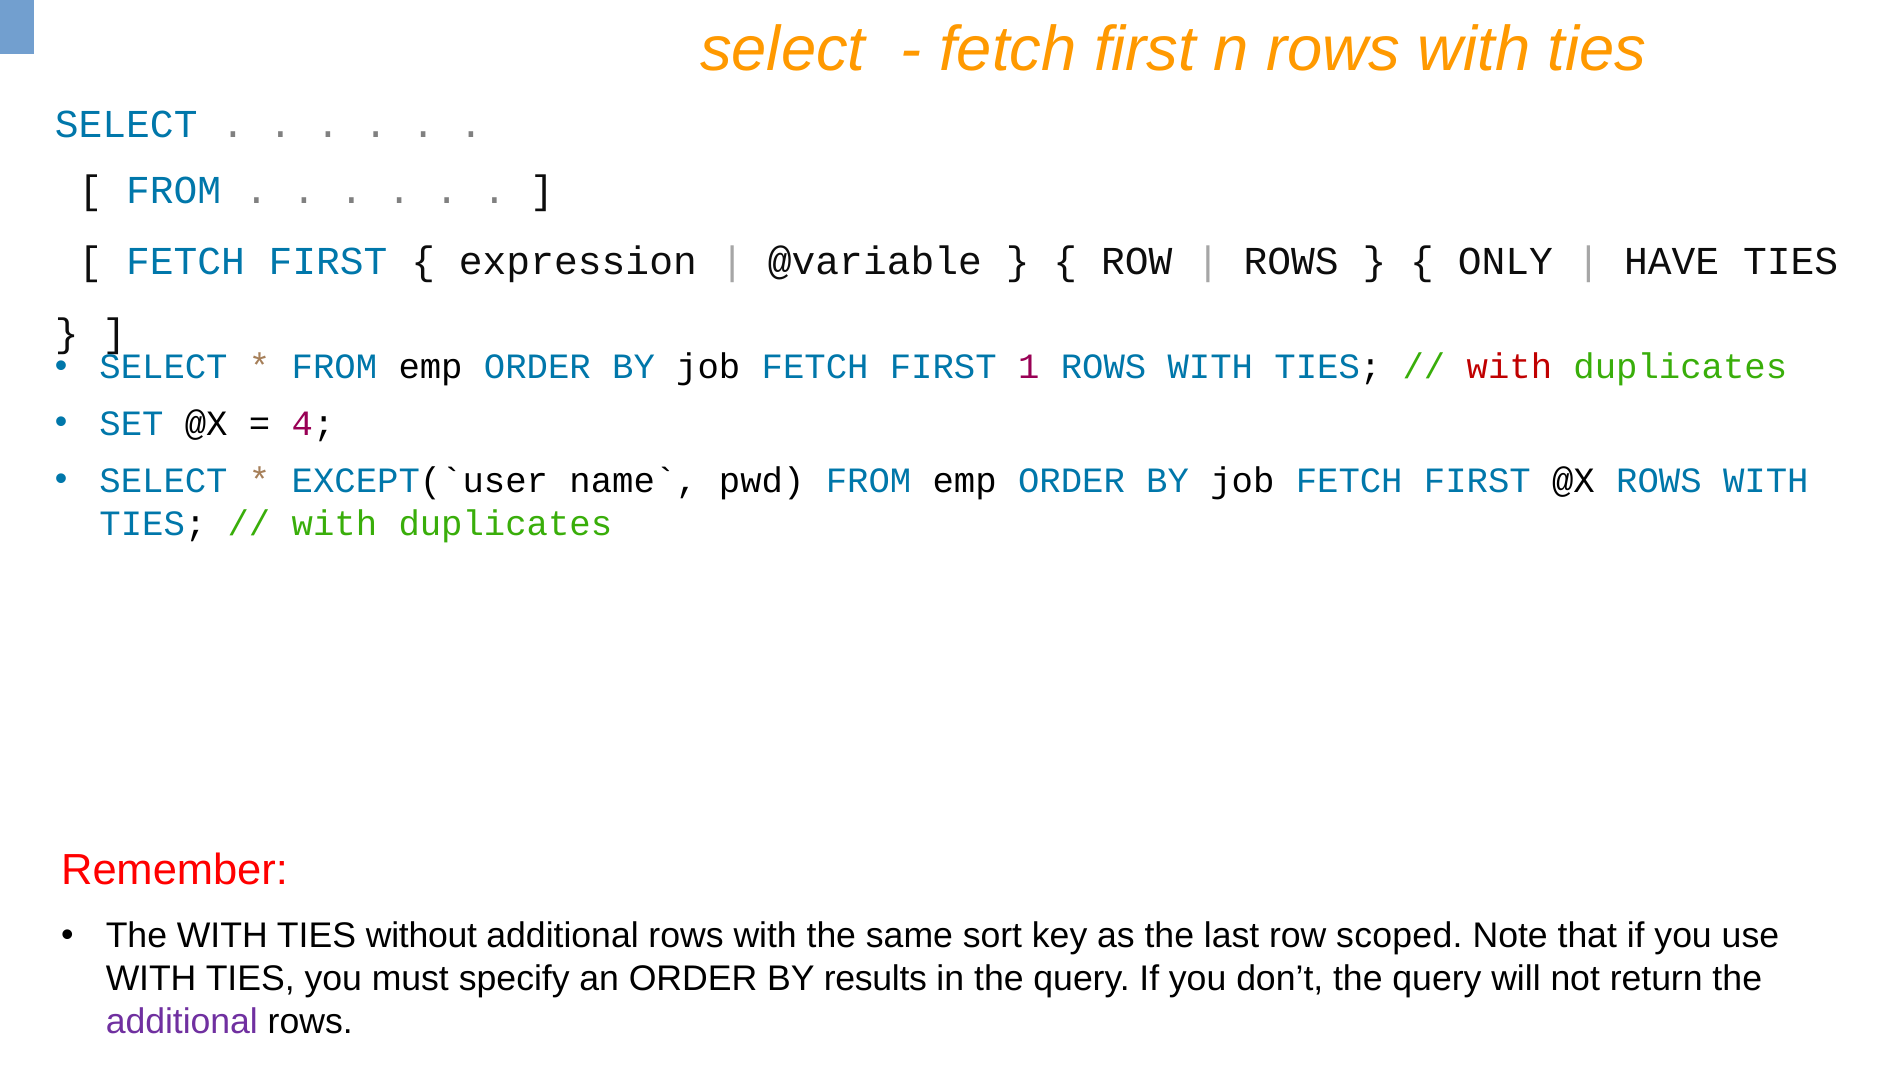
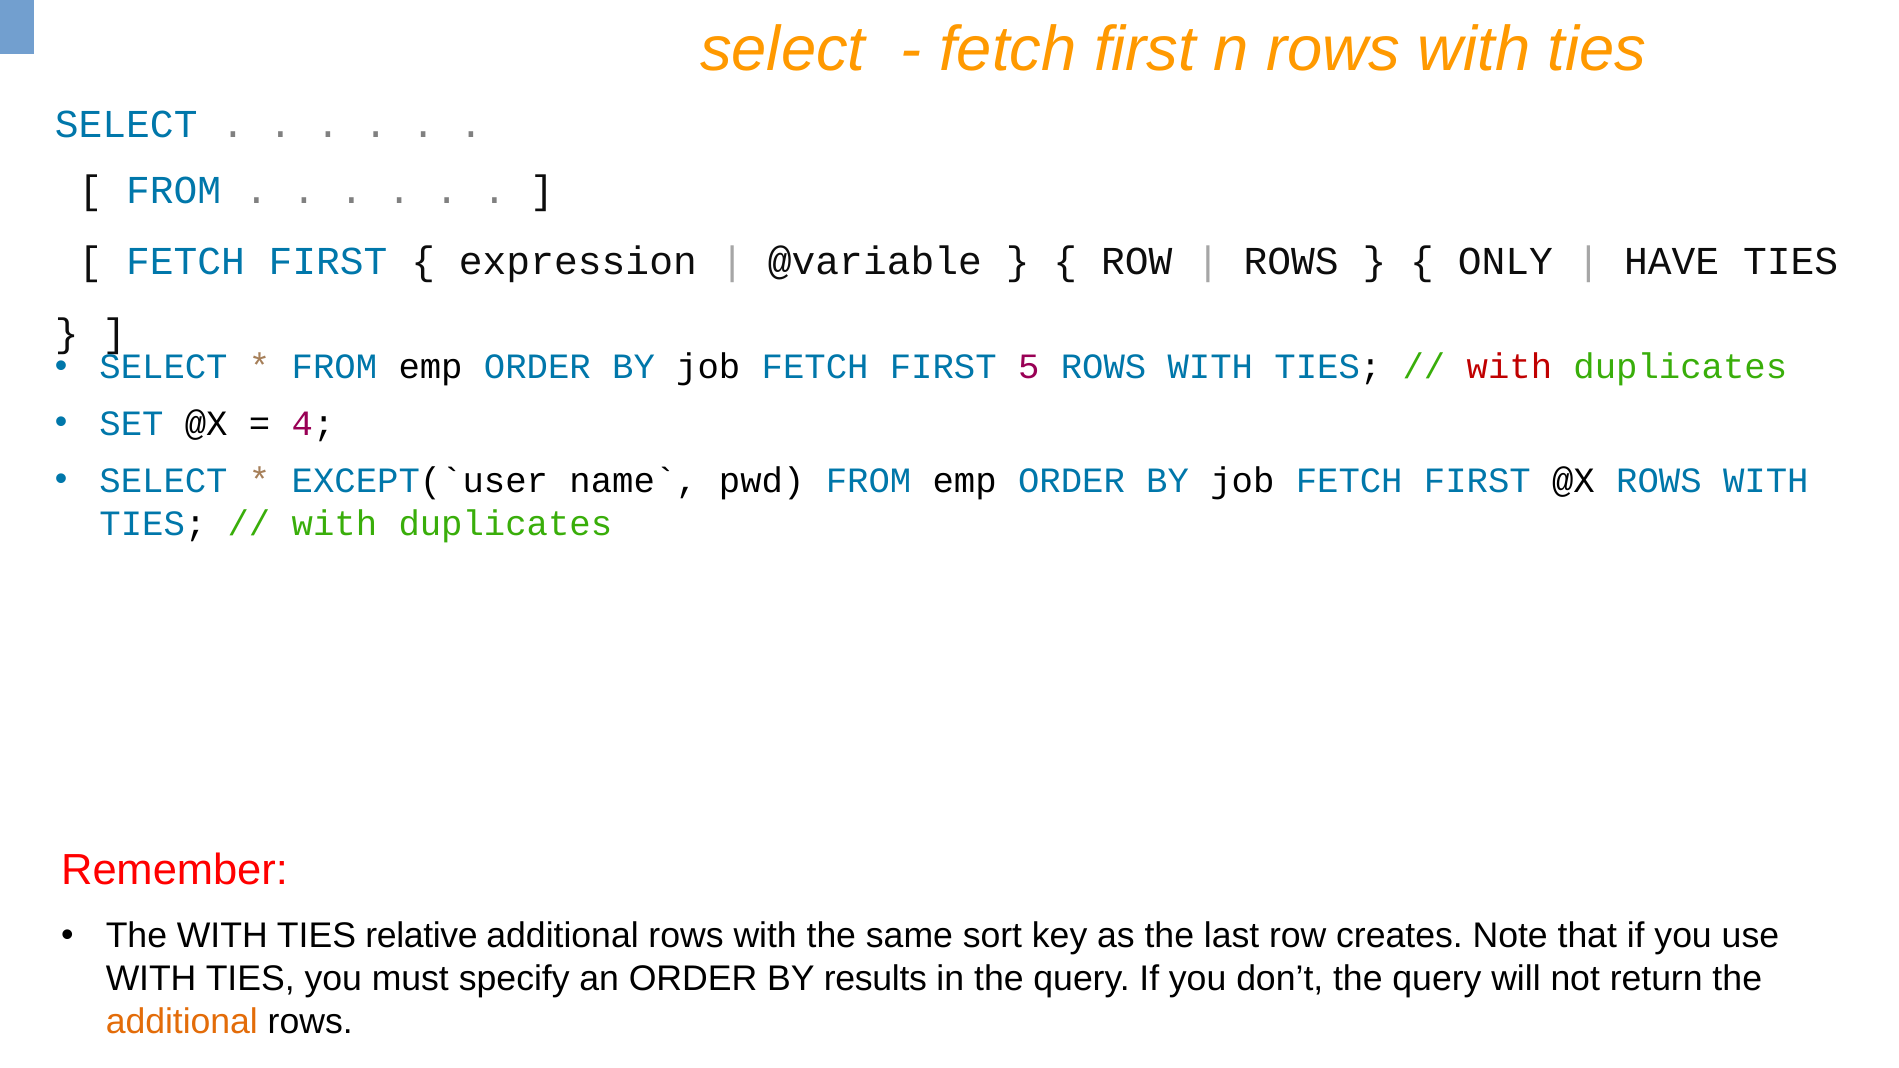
1: 1 -> 5
without: without -> relative
scoped: scoped -> creates
additional at (182, 1022) colour: purple -> orange
